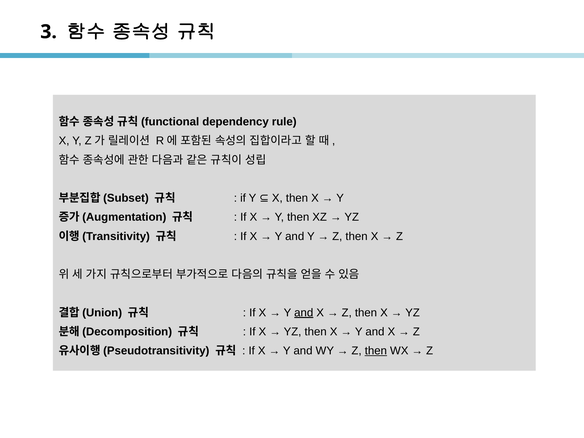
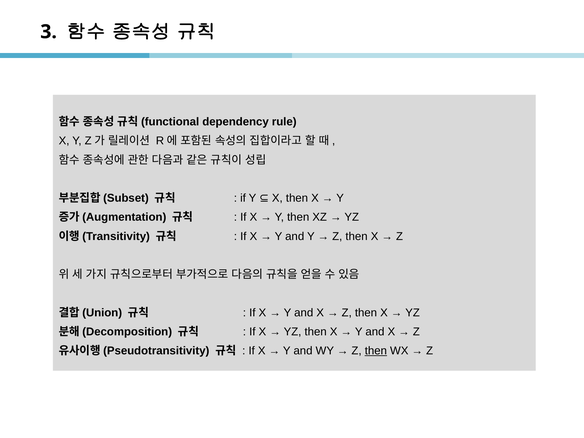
and at (304, 313) underline: present -> none
